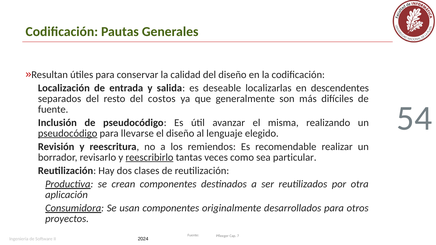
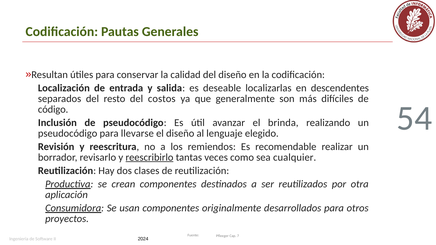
fuente at (53, 109): fuente -> código
misma: misma -> brinda
pseudocódigo at (68, 133) underline: present -> none
particular: particular -> cualquier
